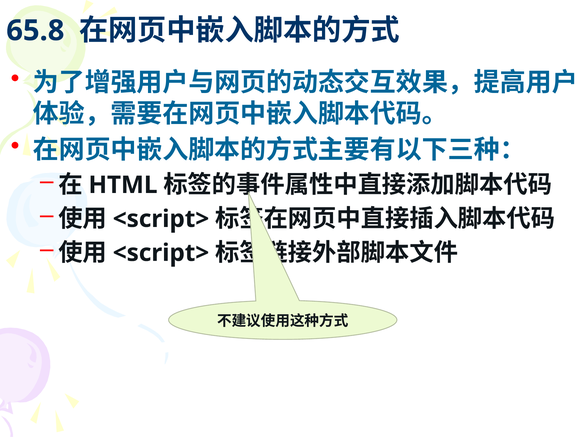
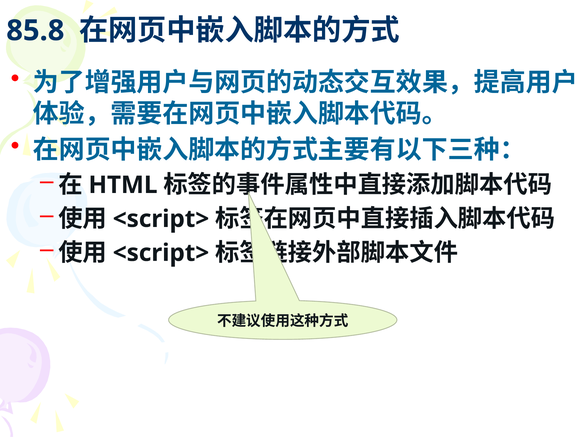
65.8: 65.8 -> 85.8
